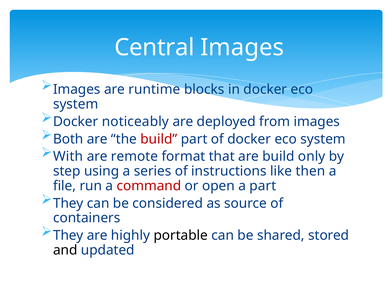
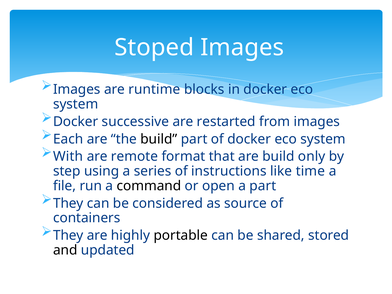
Central: Central -> Stoped
noticeably: noticeably -> successive
deployed: deployed -> restarted
Both: Both -> Each
build at (159, 139) colour: red -> black
then: then -> time
command colour: red -> black
